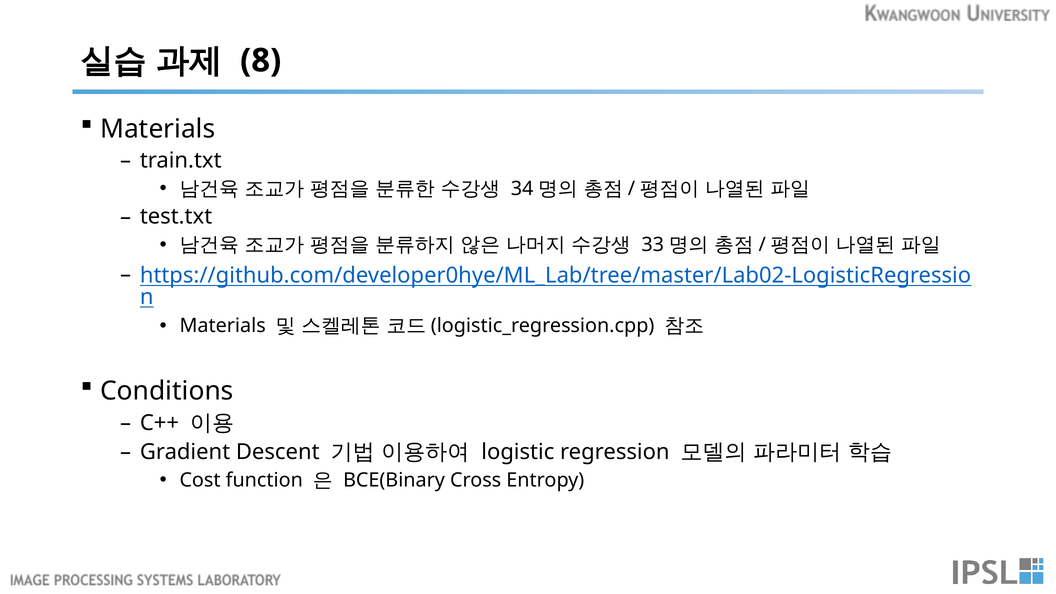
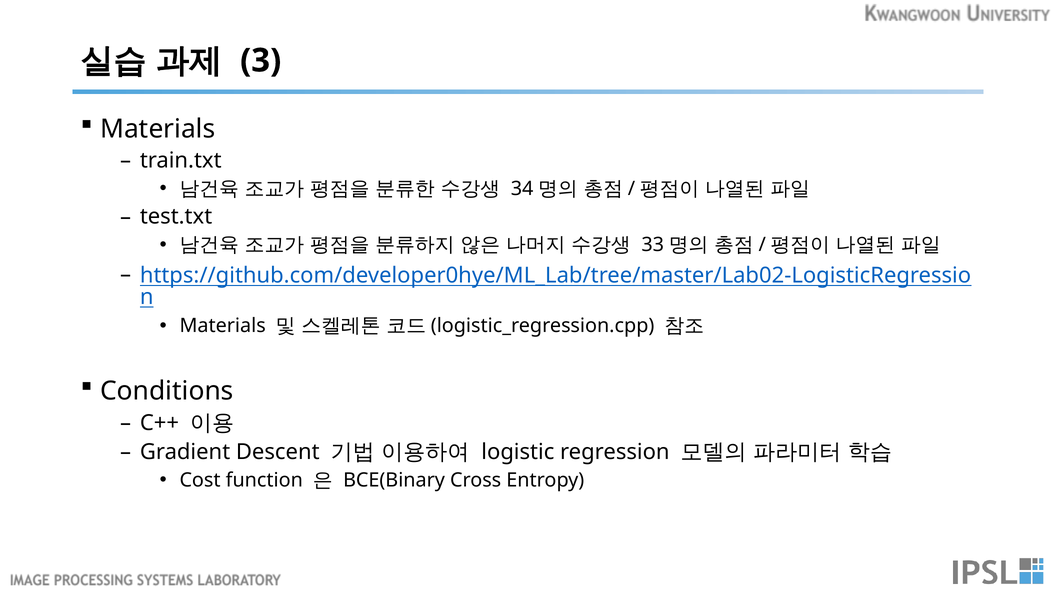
8: 8 -> 3
